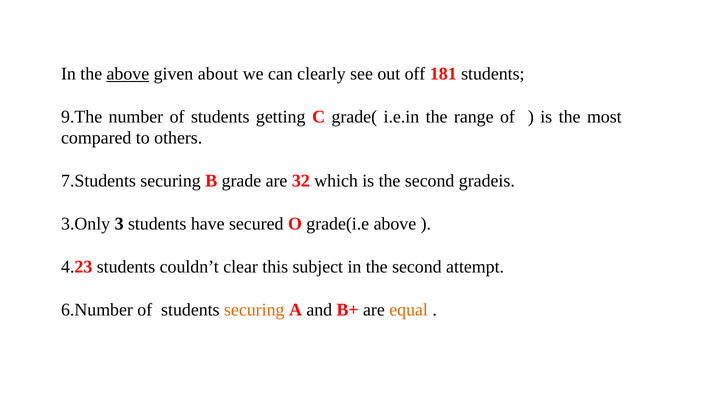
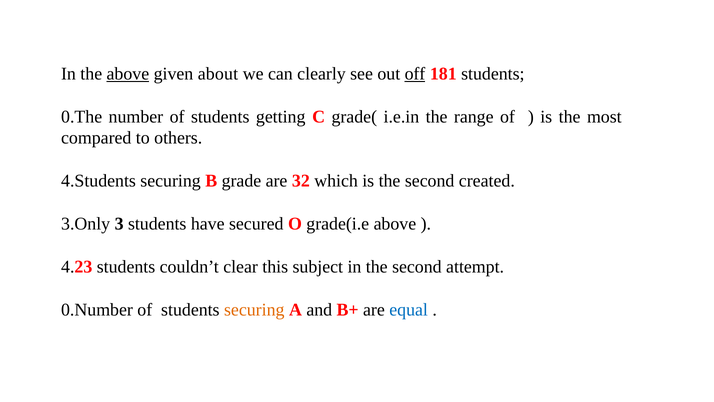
off underline: none -> present
9.The: 9.The -> 0.The
7.Students: 7.Students -> 4.Students
gradeis: gradeis -> created
6.Number: 6.Number -> 0.Number
equal colour: orange -> blue
